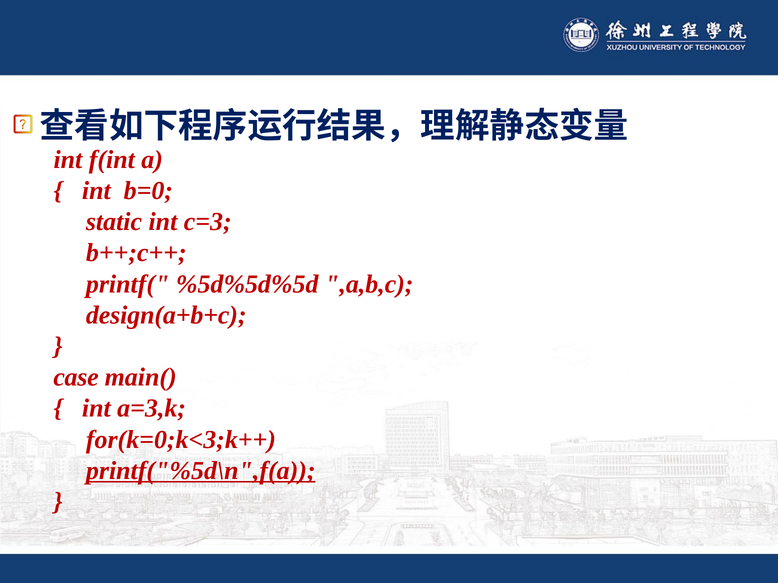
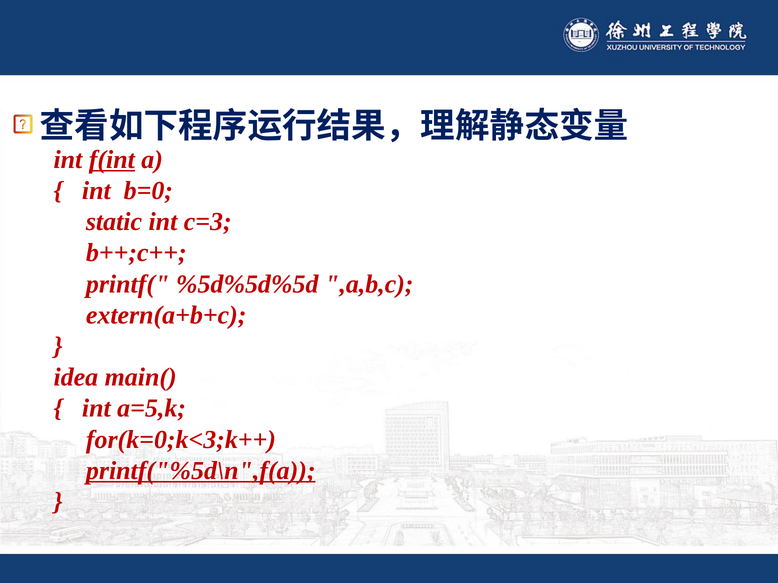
f(int underline: none -> present
design(a+b+c: design(a+b+c -> extern(a+b+c
case: case -> idea
a=3,k: a=3,k -> a=5,k
